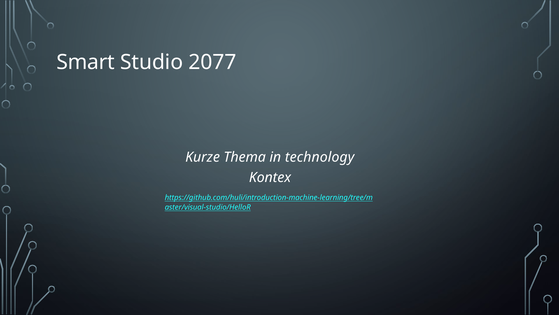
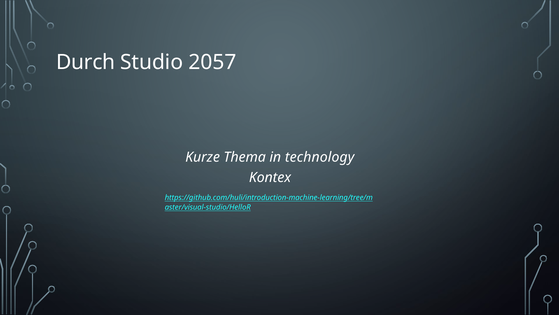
Smart: Smart -> Durch
2077: 2077 -> 2057
